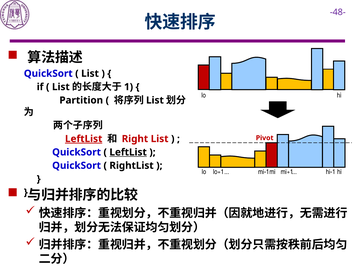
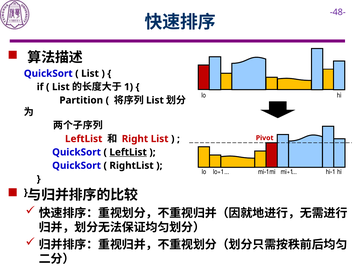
LeftList at (84, 139) underline: present -> none
